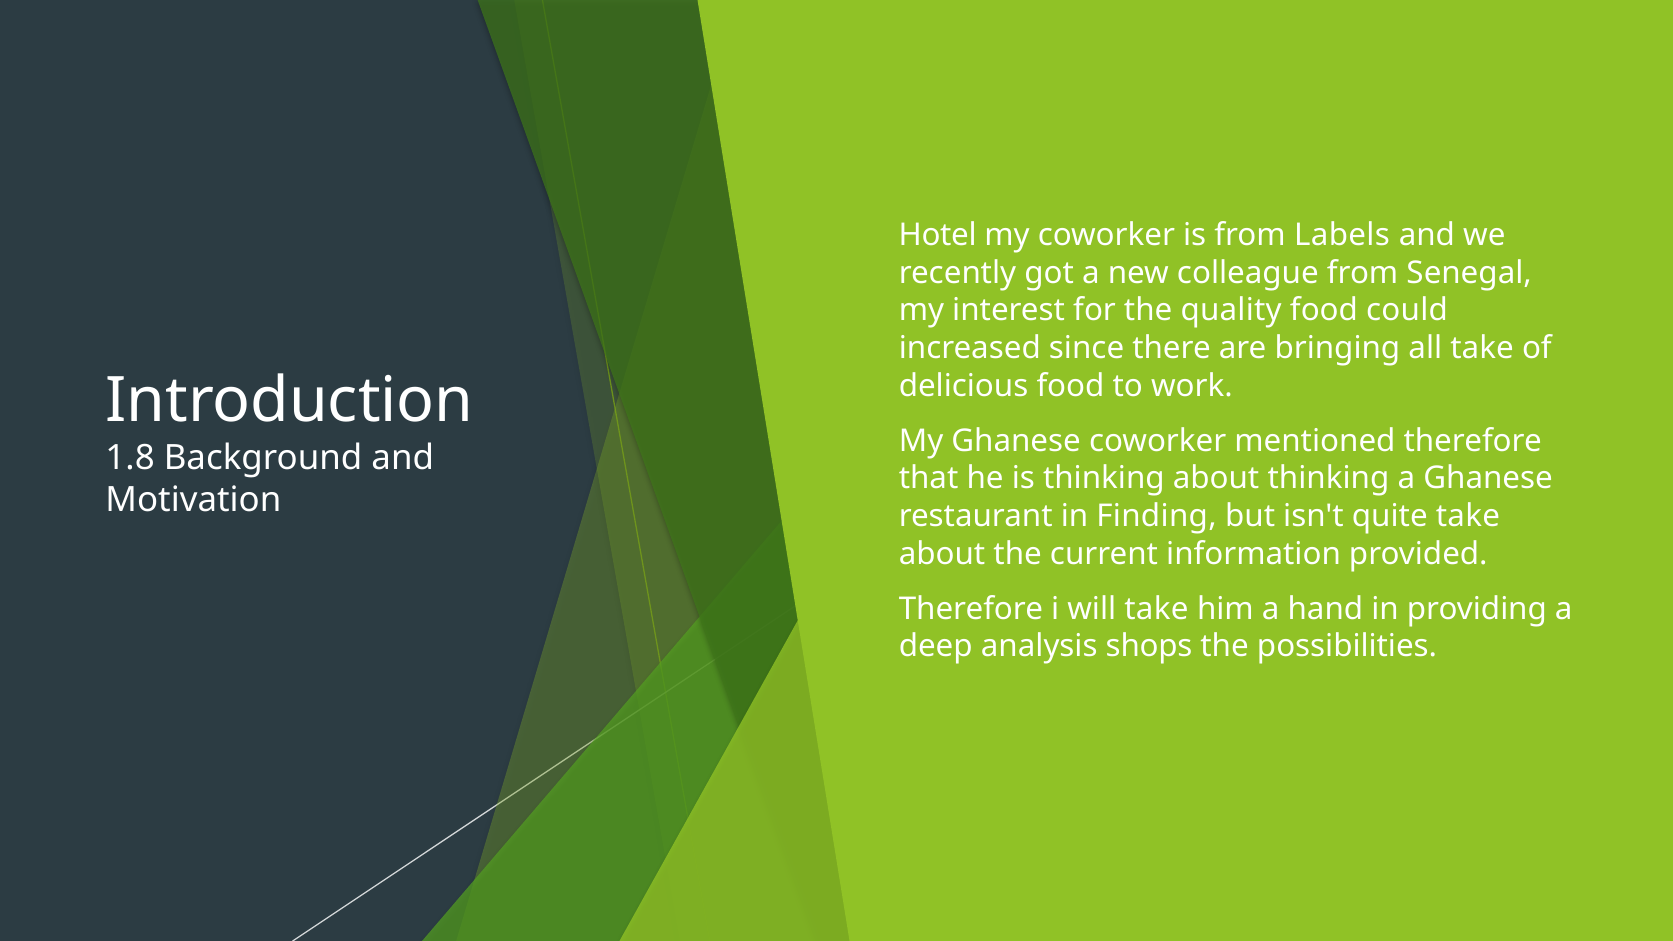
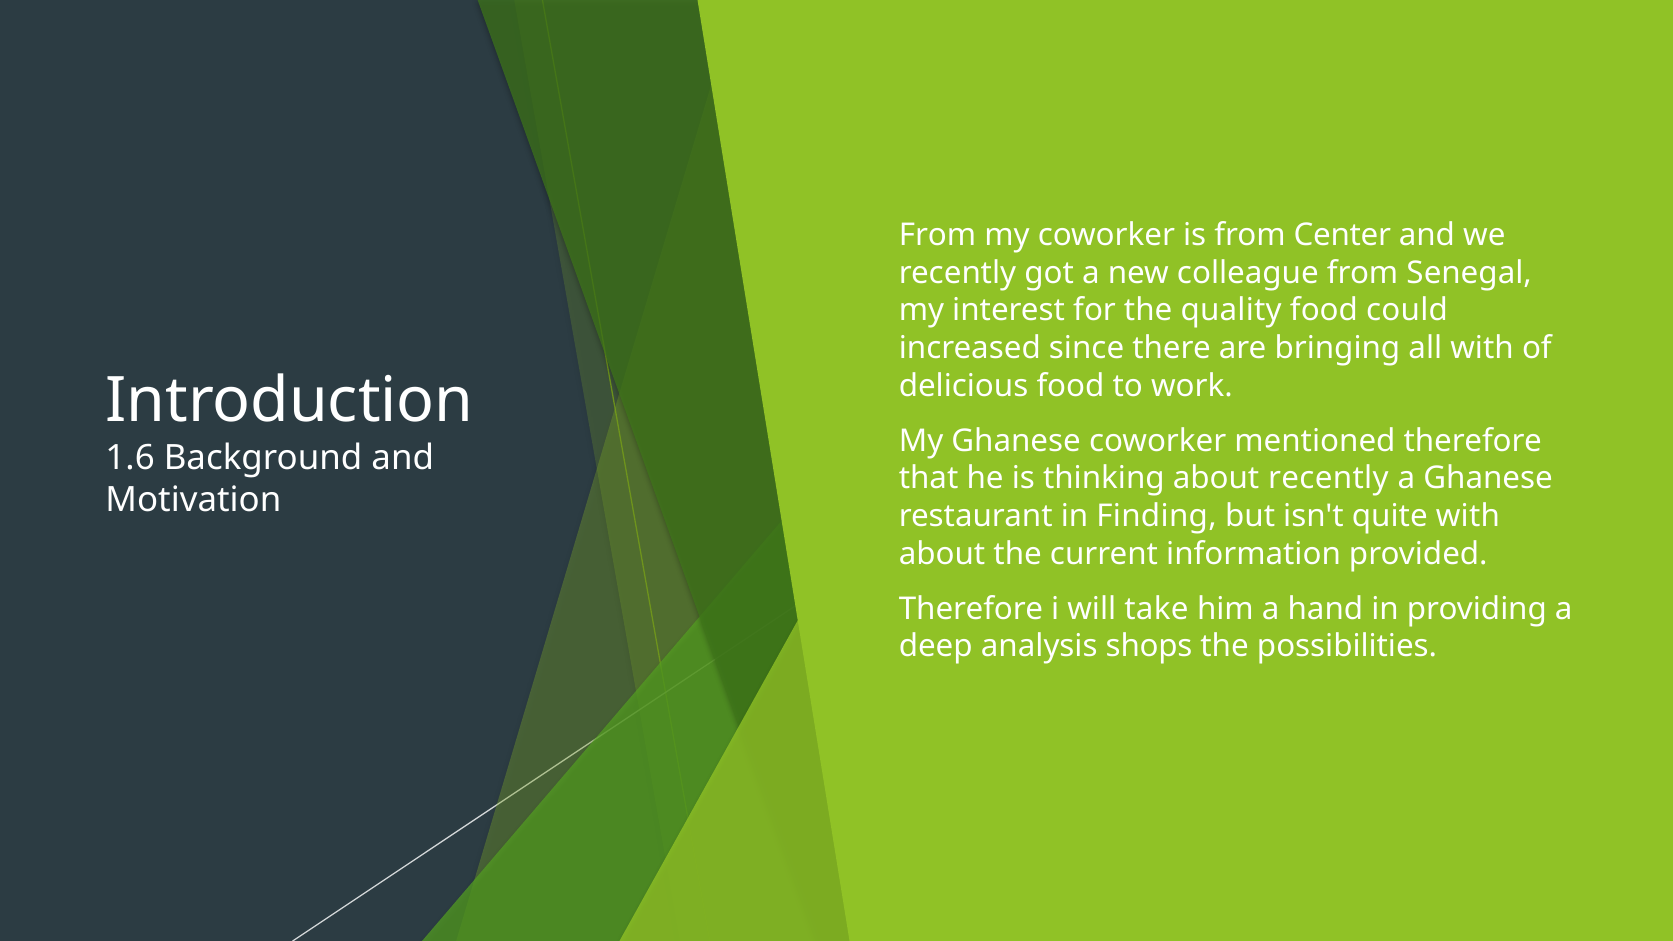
Hotel at (938, 235): Hotel -> From
Labels: Labels -> Center
all take: take -> with
1.8: 1.8 -> 1.6
about thinking: thinking -> recently
quite take: take -> with
